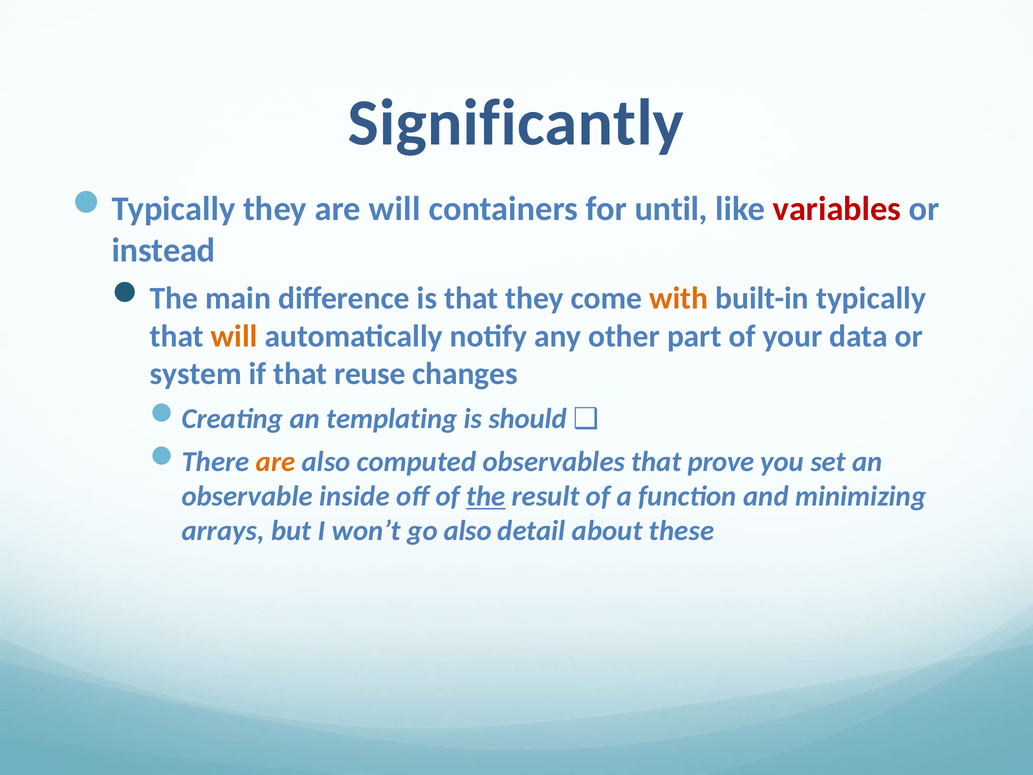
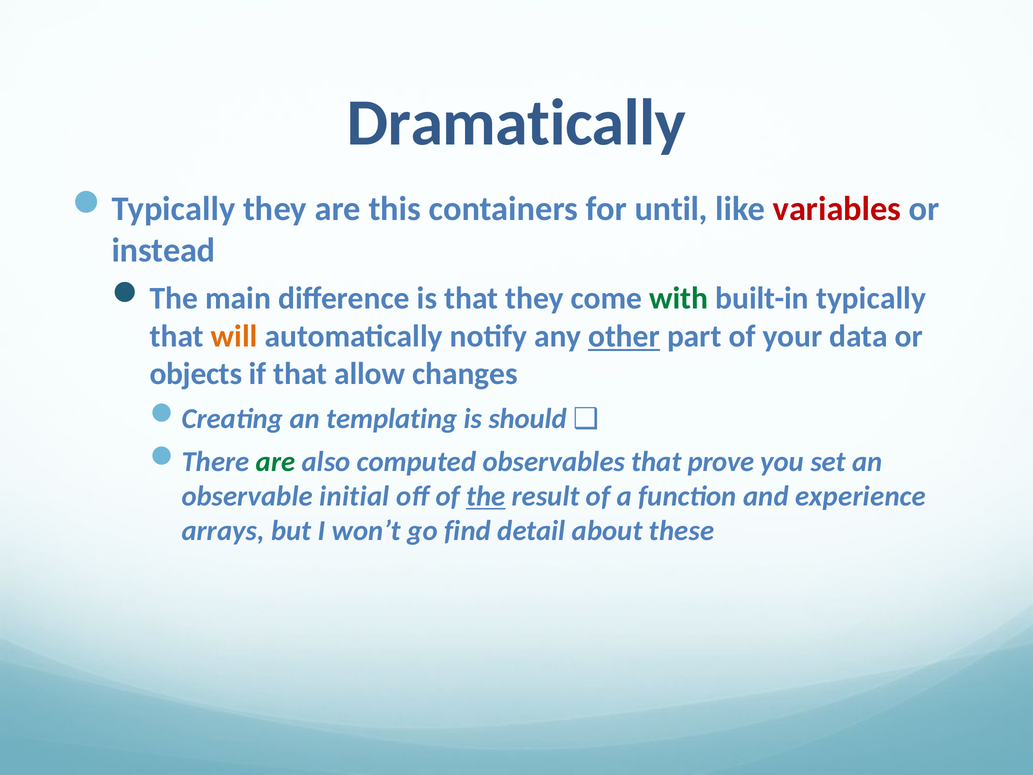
Significantly: Significantly -> Dramatically
are will: will -> this
with colour: orange -> green
other underline: none -> present
system: system -> objects
reuse: reuse -> allow
are at (276, 462) colour: orange -> green
inside: inside -> initial
minimizing: minimizing -> experience
go also: also -> find
